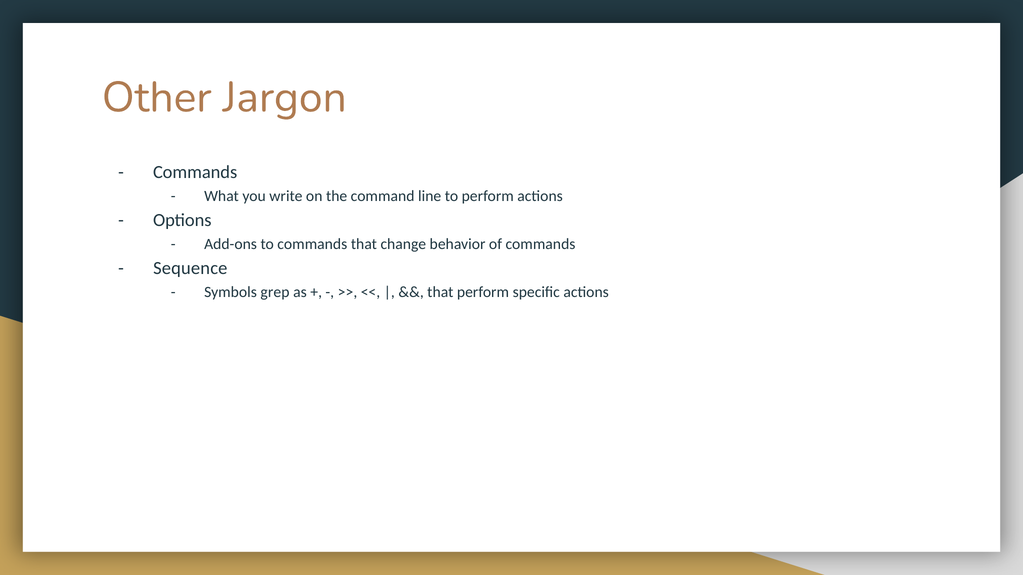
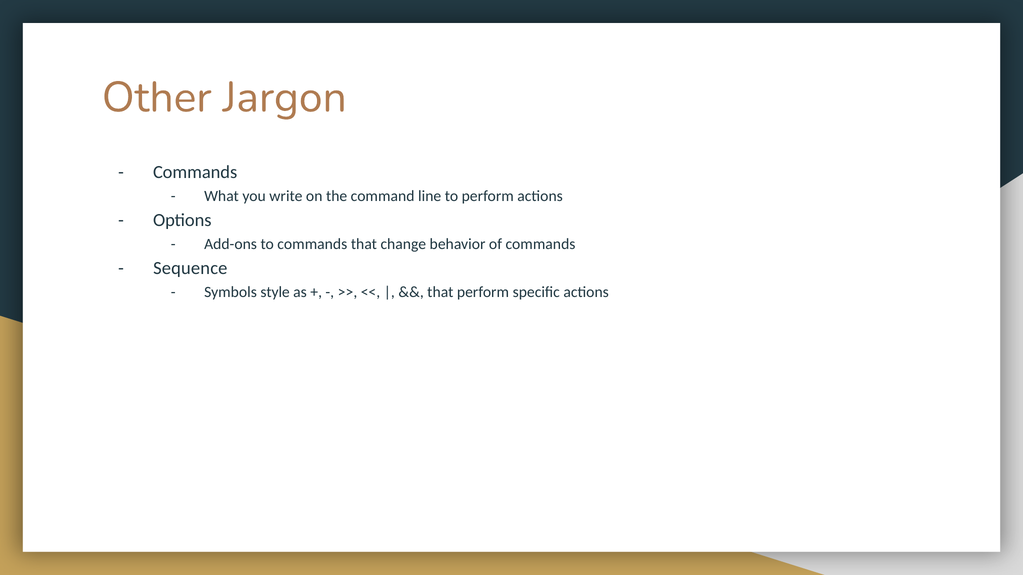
grep: grep -> style
